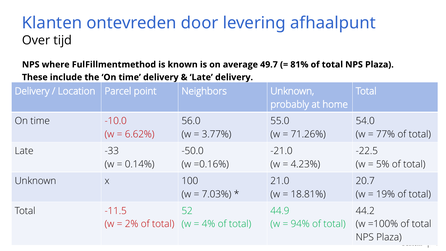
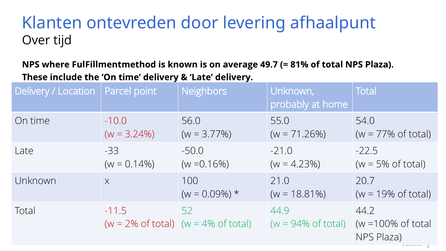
6.62%: 6.62% -> 3.24%
7.03%: 7.03% -> 0.09%
